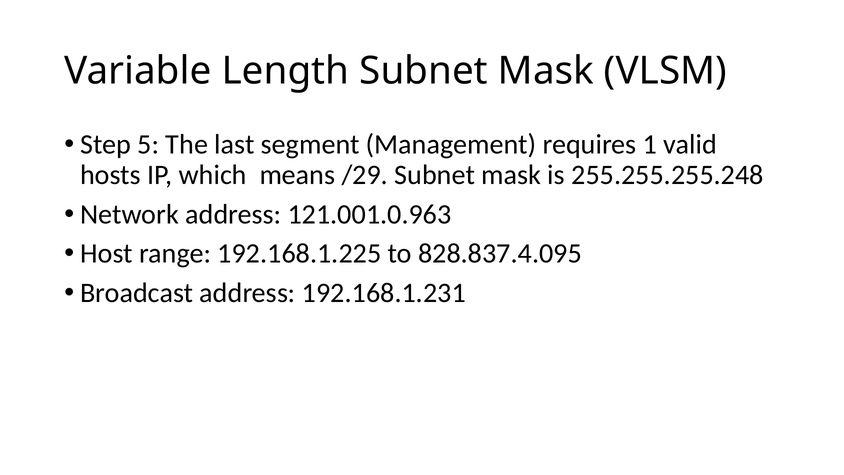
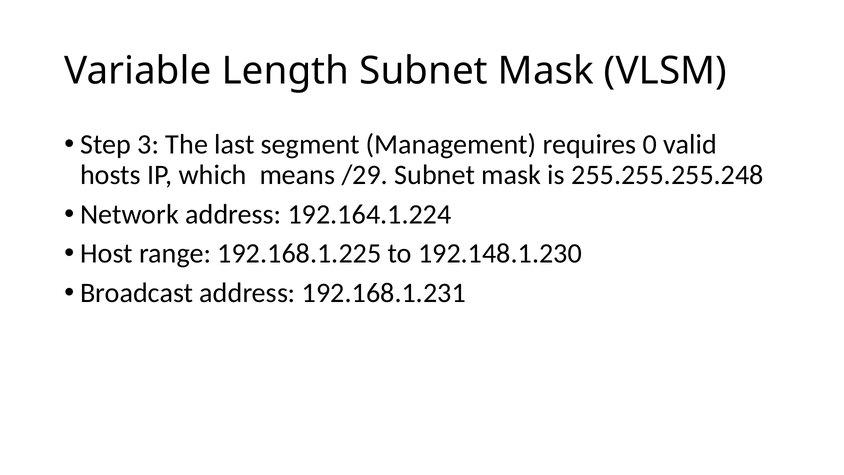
5: 5 -> 3
1: 1 -> 0
121.001.0.963: 121.001.0.963 -> 192.164.1.224
828.837.4.095: 828.837.4.095 -> 192.148.1.230
